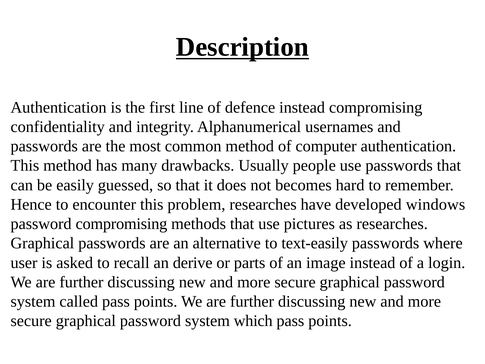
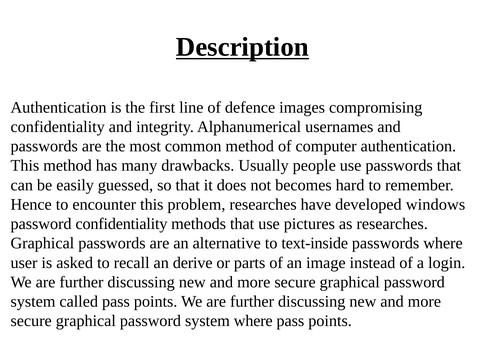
defence instead: instead -> images
password compromising: compromising -> confidentiality
text-easily: text-easily -> text-inside
system which: which -> where
